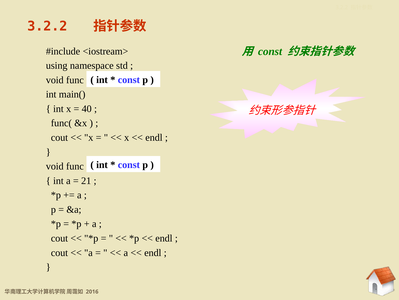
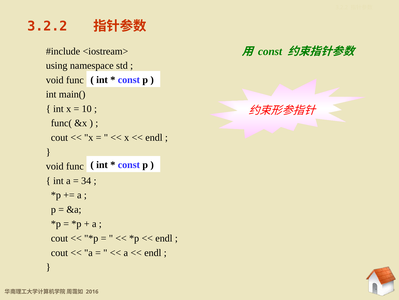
40: 40 -> 10
21: 21 -> 34
